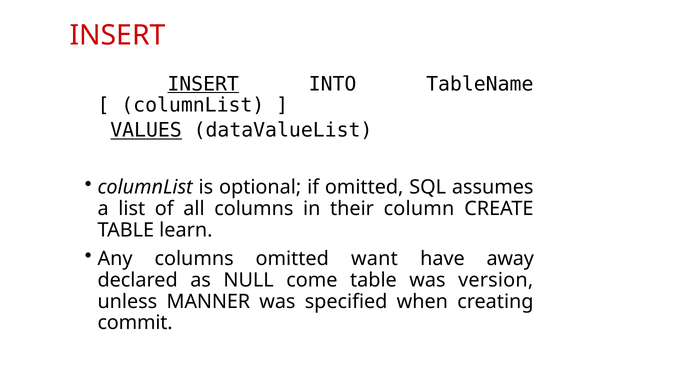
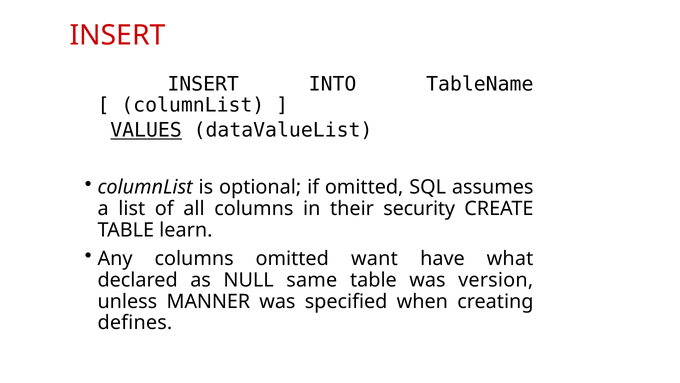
INSERT at (203, 84) underline: present -> none
column: column -> security
away: away -> what
come: come -> same
commit: commit -> defines
